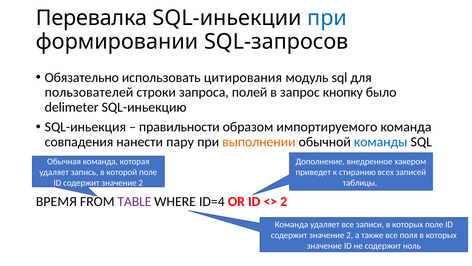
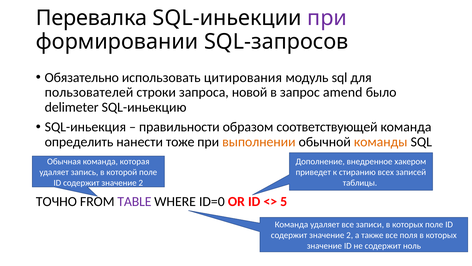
при at (327, 18) colour: blue -> purple
полей: полей -> новой
кнопку: кнопку -> amend
импортируемого: импортируемого -> соответствующей
совпадения: совпадения -> определить
пару: пару -> тоже
команды colour: blue -> orange
ВРЕМЯ: ВРЕМЯ -> ТОЧНО
ID=4: ID=4 -> ID=0
2 at (284, 201): 2 -> 5
